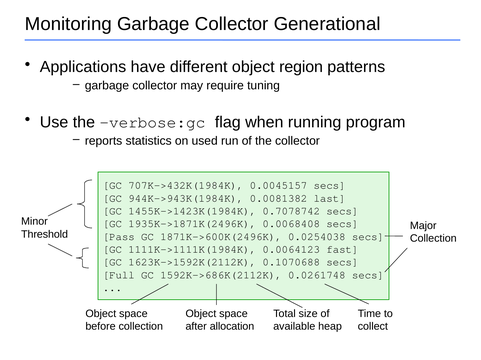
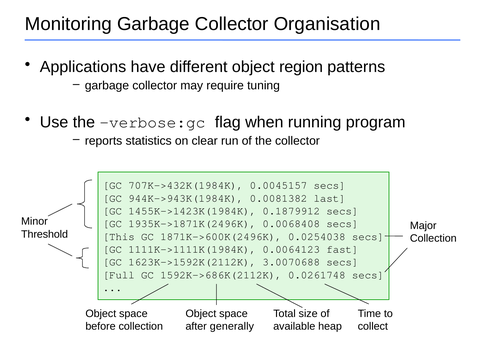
Generational: Generational -> Organisation
used: used -> clear
0.7078742: 0.7078742 -> 0.1879912
Pass: Pass -> This
0.1070688: 0.1070688 -> 3.0070688
allocation: allocation -> generally
